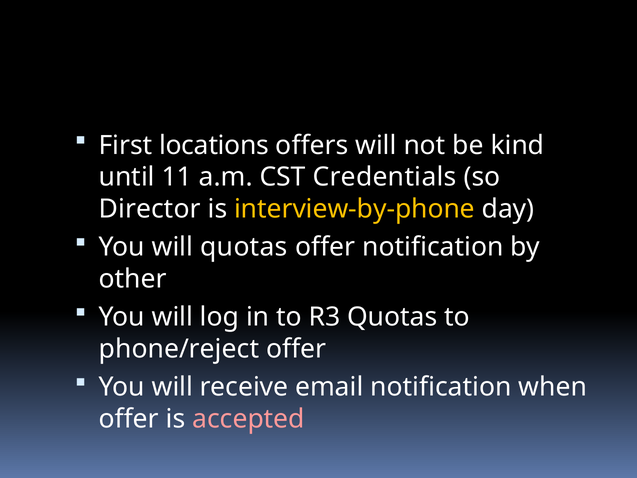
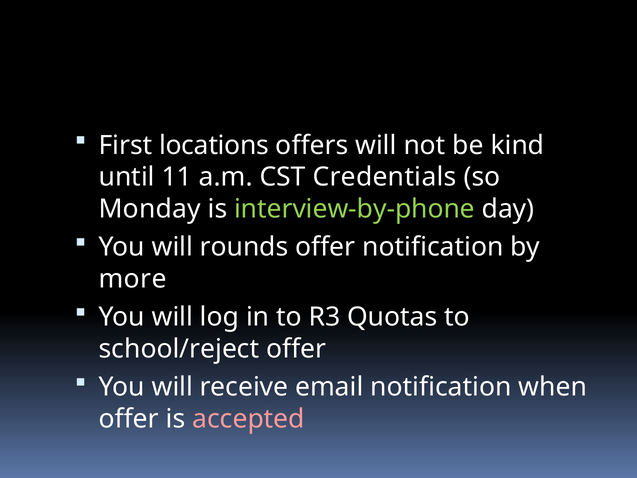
Director: Director -> Monday
interview-by-phone colour: yellow -> light green
will quotas: quotas -> rounds
other: other -> more
phone/reject: phone/reject -> school/reject
